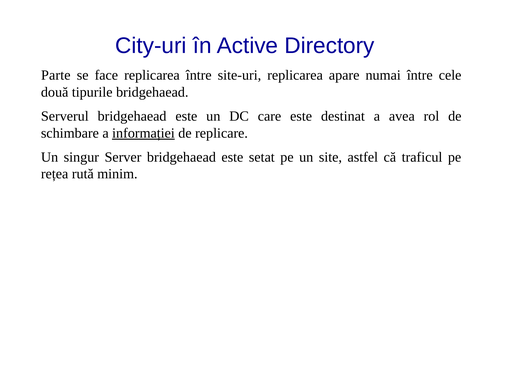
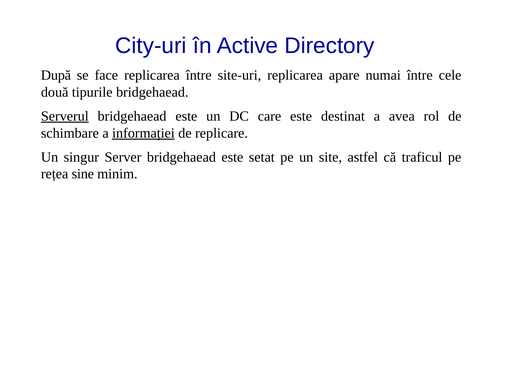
Parte: Parte -> După
Serverul underline: none -> present
rută: rută -> sine
